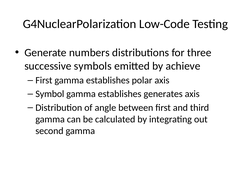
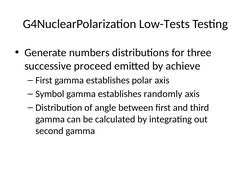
Low-Code: Low-Code -> Low-Tests
symbols: symbols -> proceed
generates: generates -> randomly
